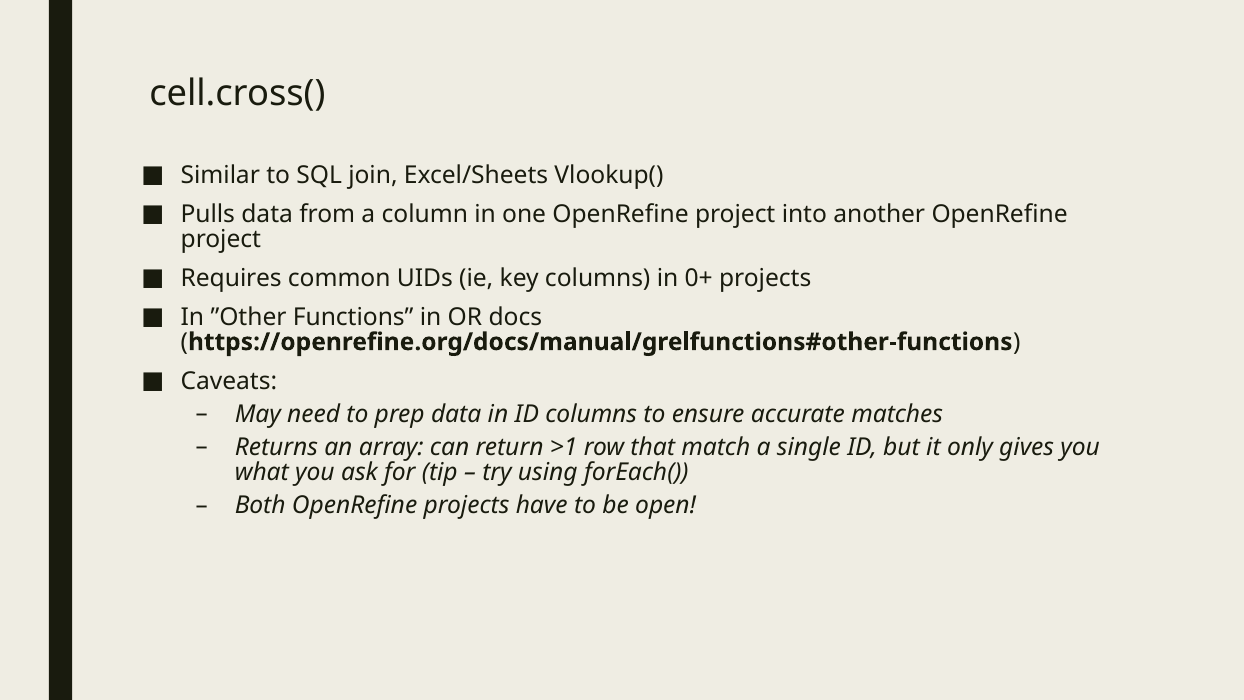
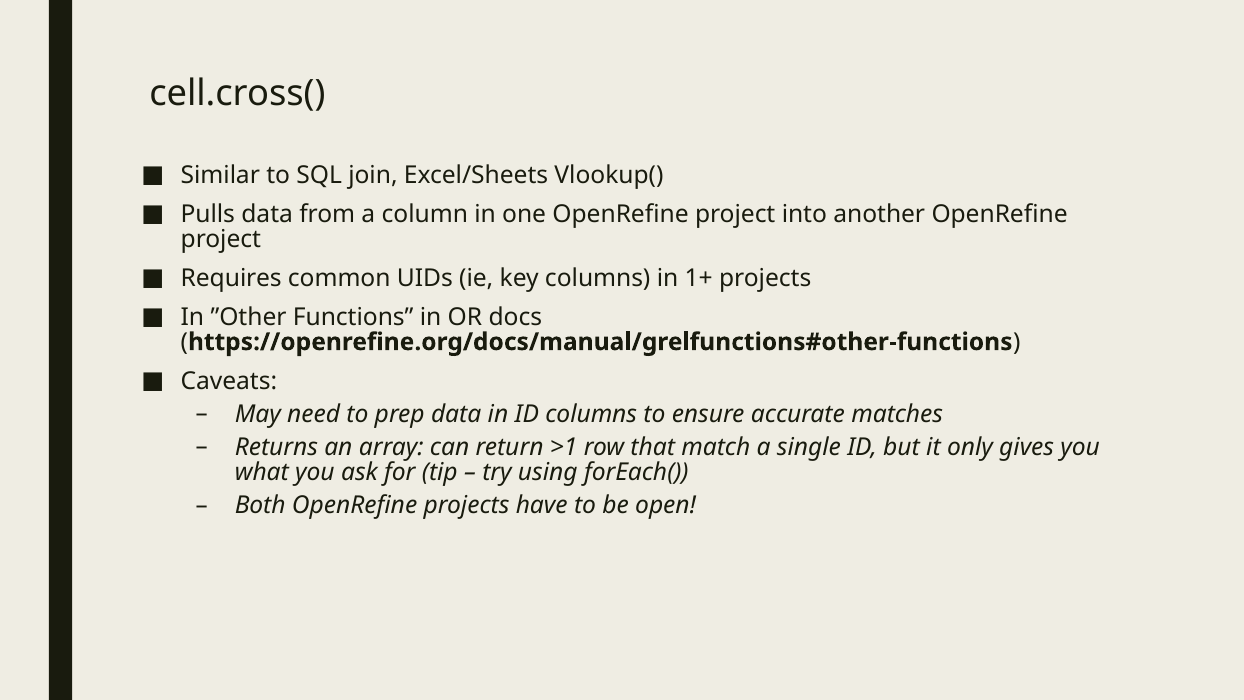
0+: 0+ -> 1+
